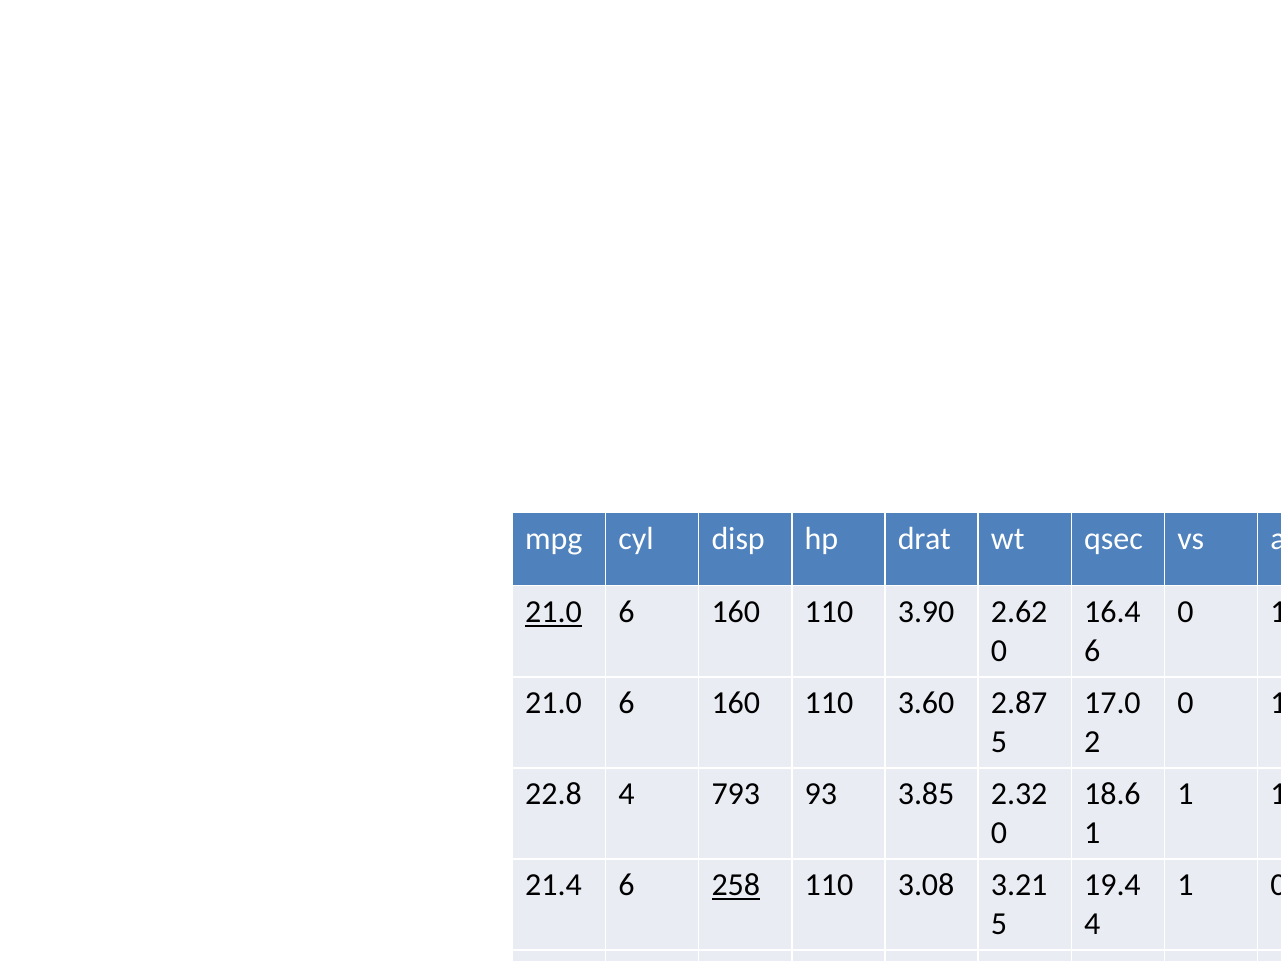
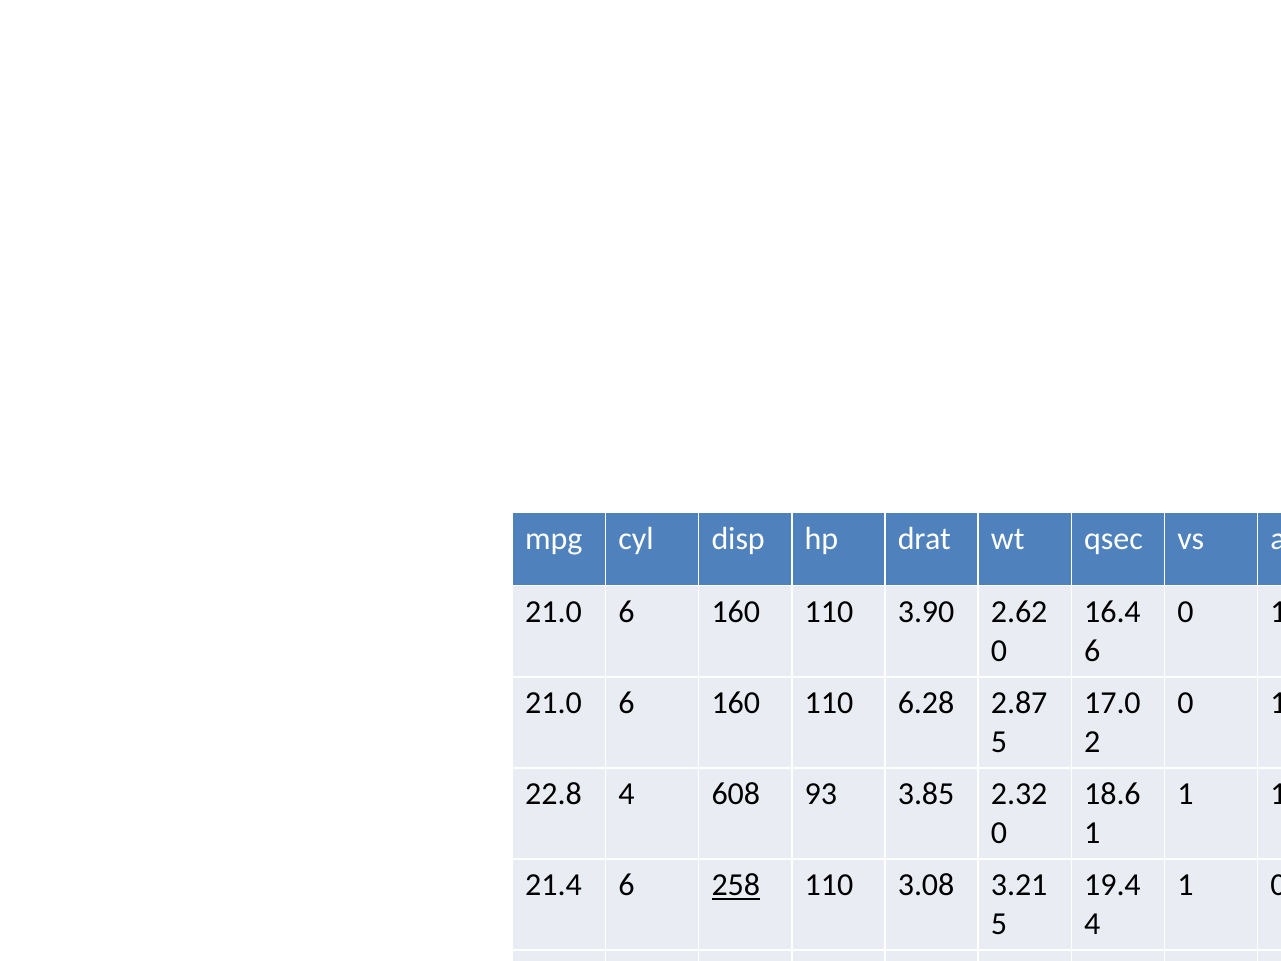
21.0 at (553, 612) underline: present -> none
3.60: 3.60 -> 6.28
793: 793 -> 608
